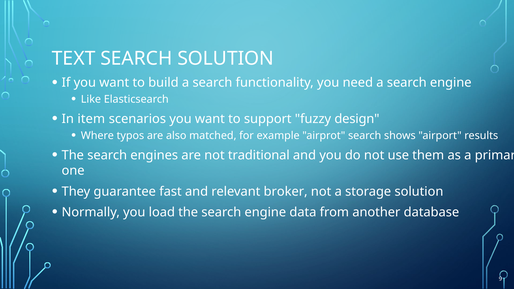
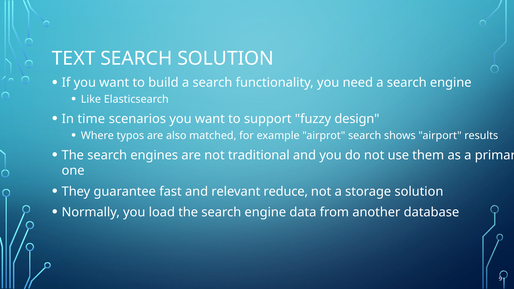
item: item -> time
broker: broker -> reduce
